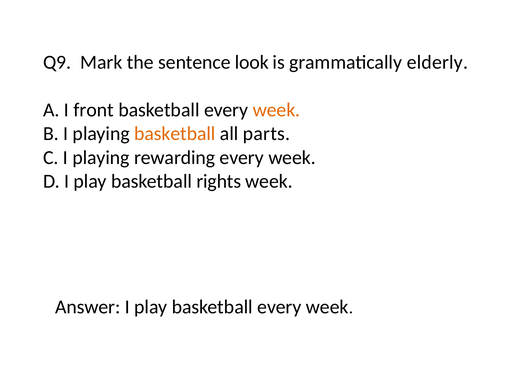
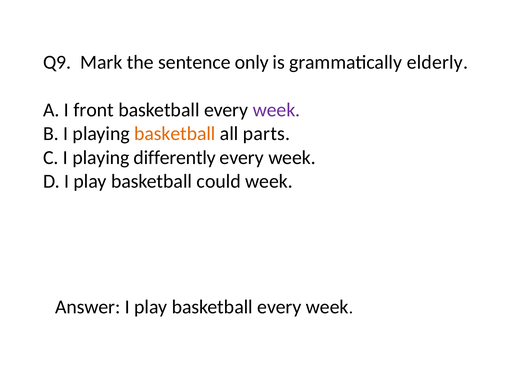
look: look -> only
week at (277, 110) colour: orange -> purple
rewarding: rewarding -> differently
rights: rights -> could
